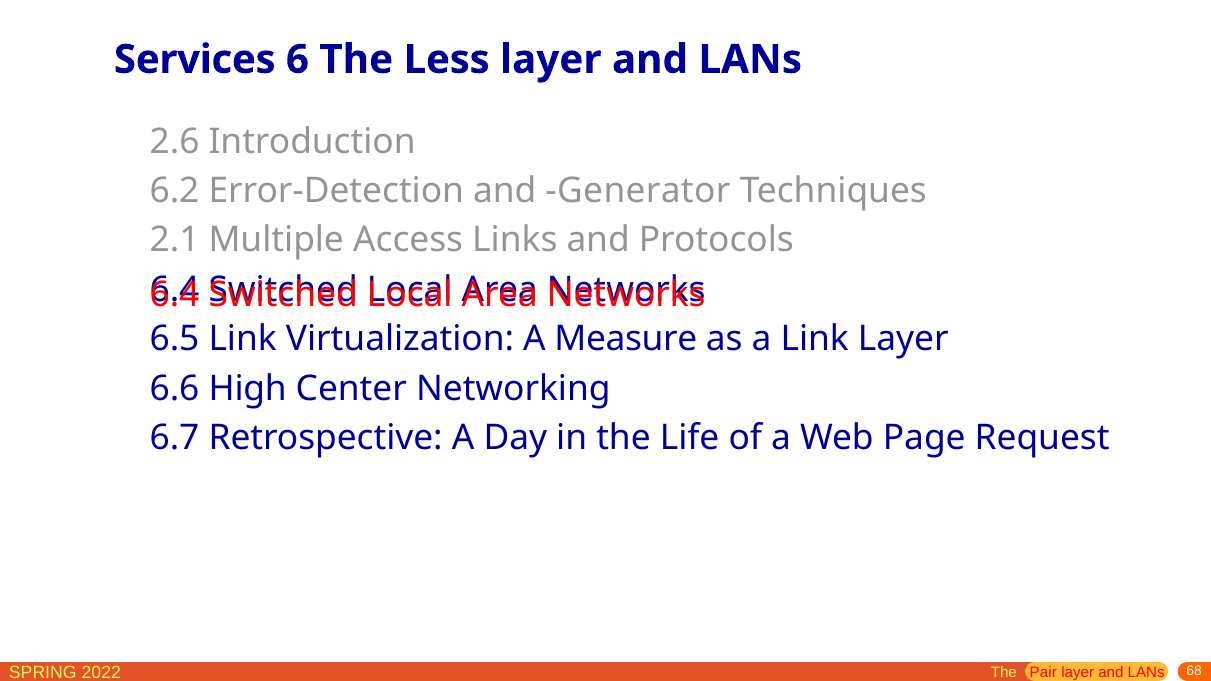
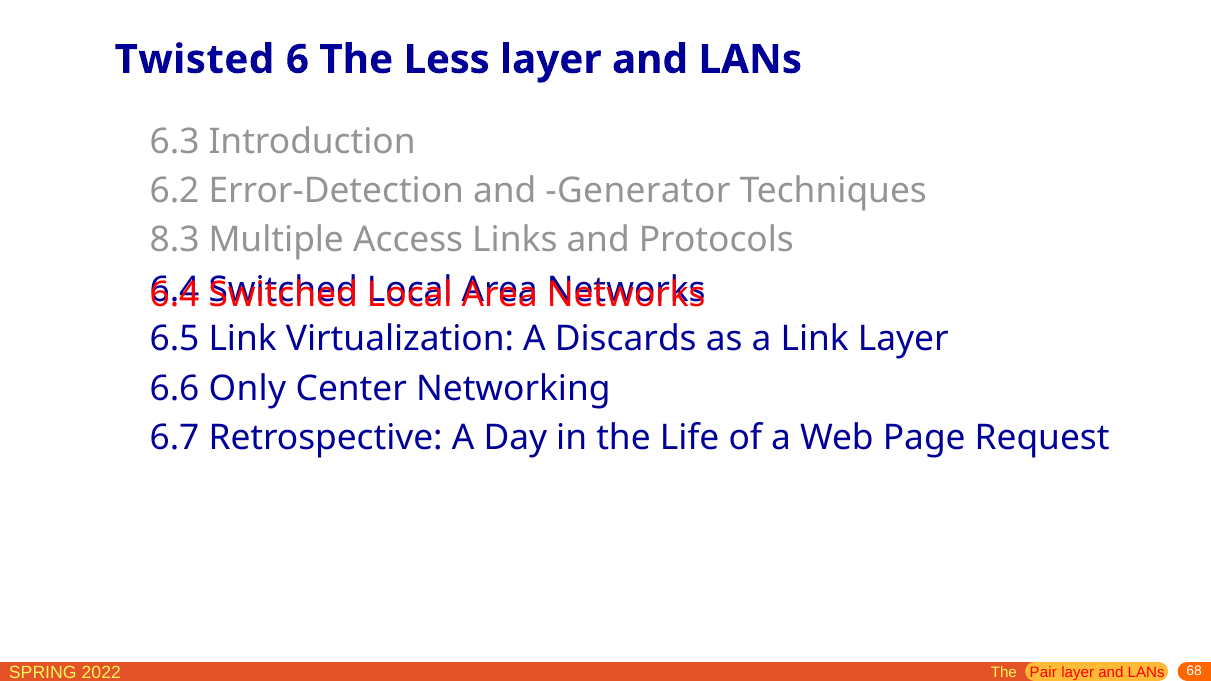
Services: Services -> Twisted
2.6: 2.6 -> 6.3
2.1: 2.1 -> 8.3
Measure: Measure -> Discards
High: High -> Only
